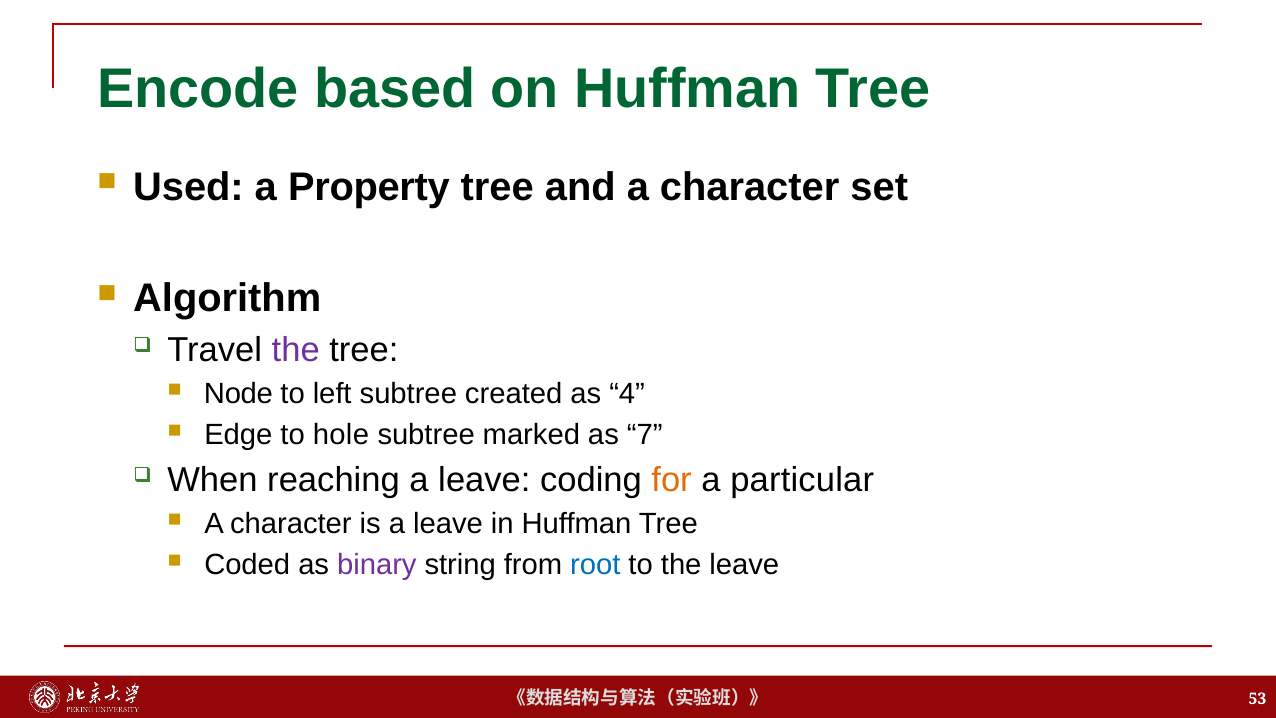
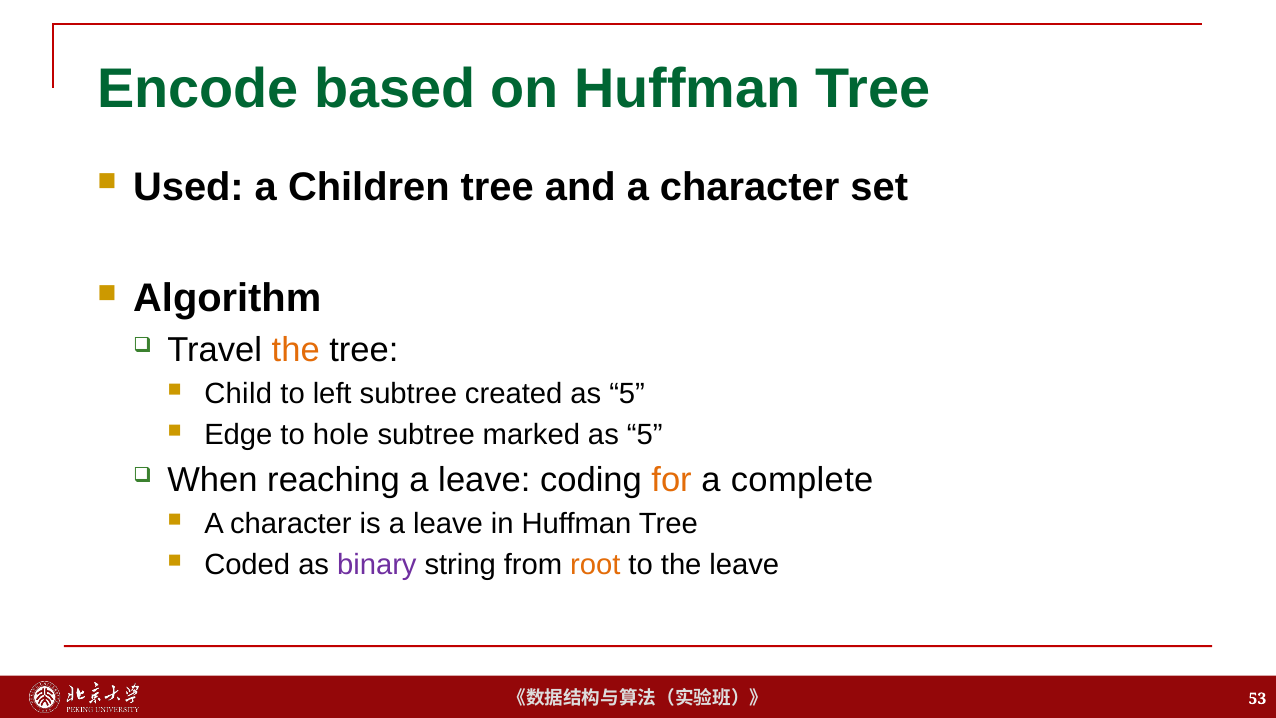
Property: Property -> Children
the at (296, 350) colour: purple -> orange
Node: Node -> Child
4 at (627, 393): 4 -> 5
marked as 7: 7 -> 5
particular: particular -> complete
root colour: blue -> orange
